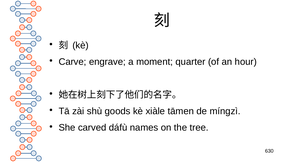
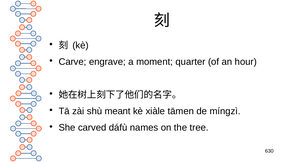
goods: goods -> meant
